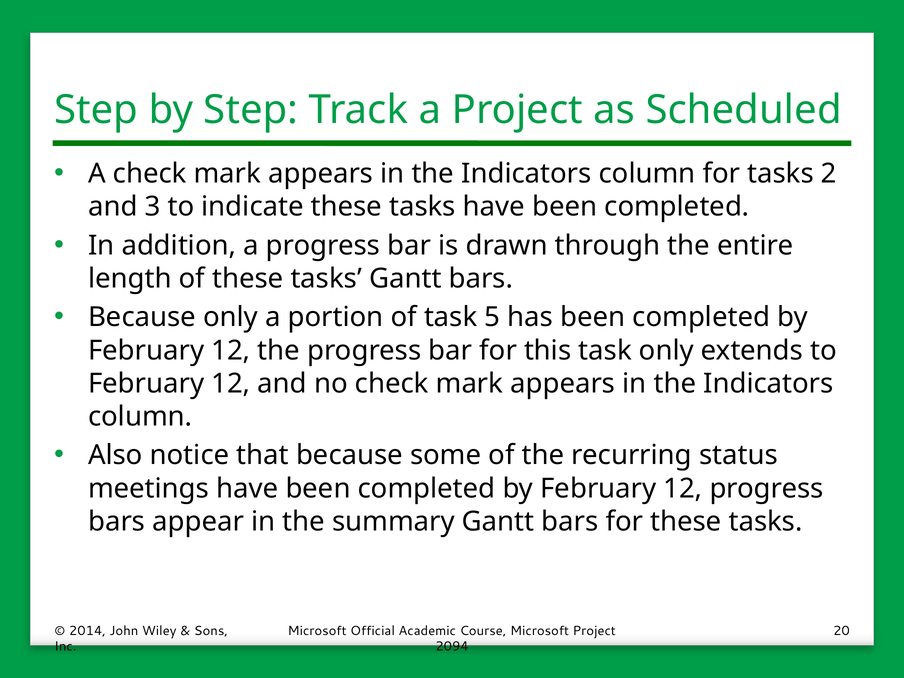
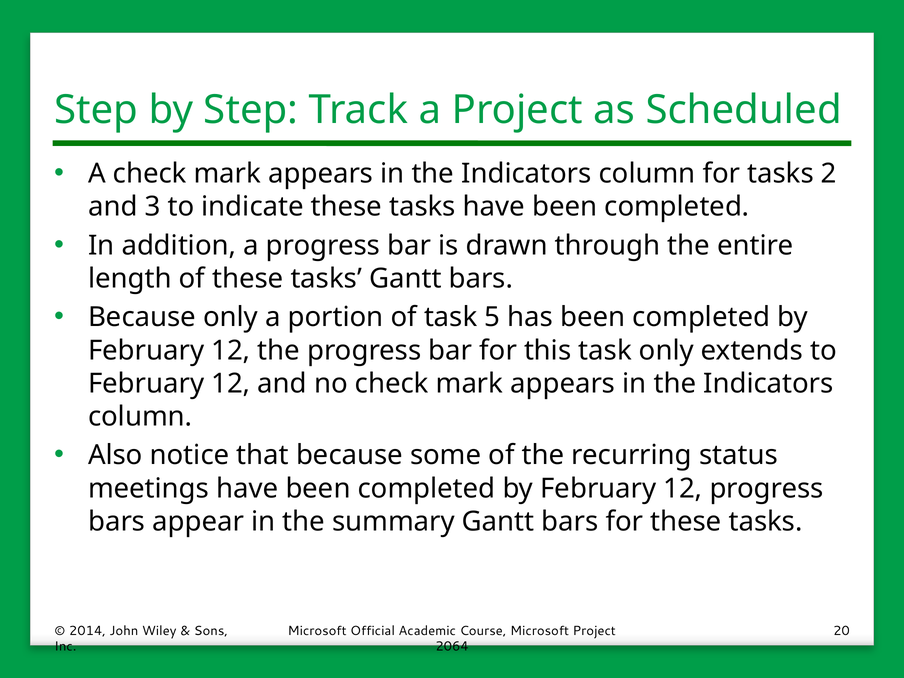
2094: 2094 -> 2064
